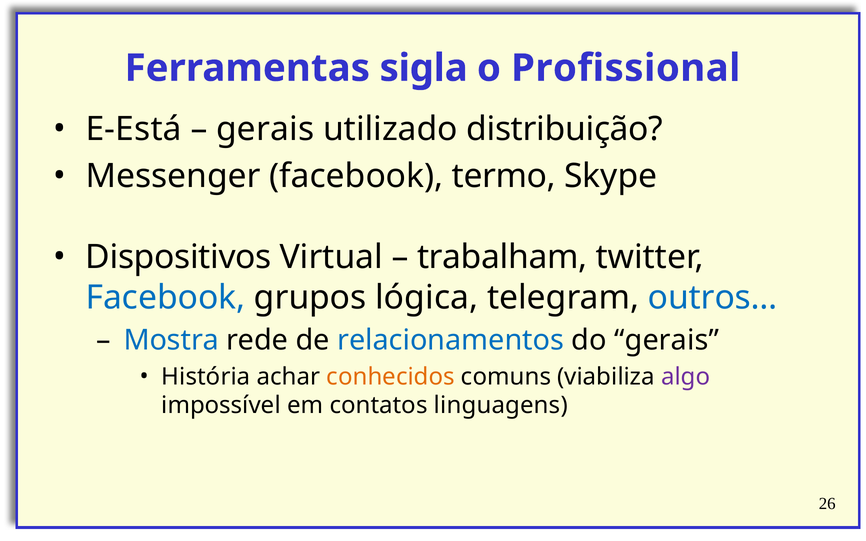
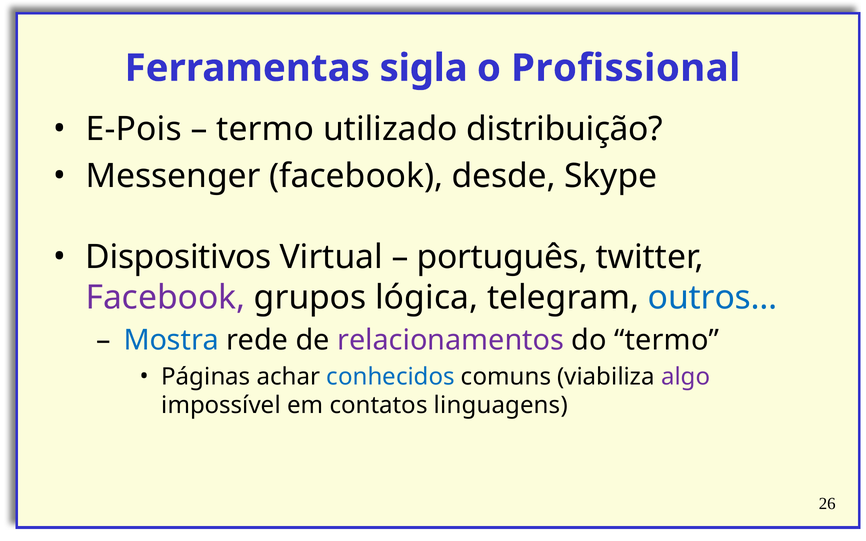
E-Está: E-Está -> E-Pois
gerais at (265, 129): gerais -> termo
termo: termo -> desde
trabalham: trabalham -> português
Facebook at (165, 298) colour: blue -> purple
relacionamentos colour: blue -> purple
do gerais: gerais -> termo
História: História -> Páginas
conhecidos colour: orange -> blue
